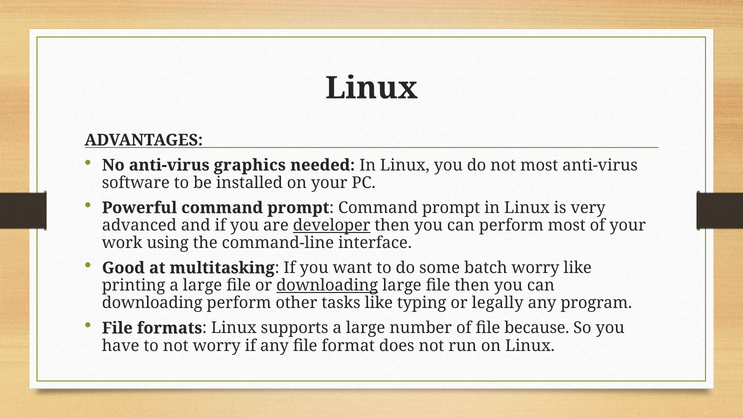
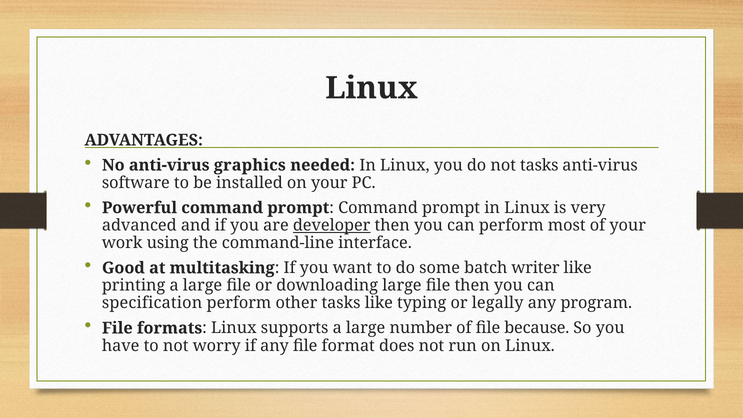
not most: most -> tasks
batch worry: worry -> writer
downloading at (327, 285) underline: present -> none
downloading at (152, 303): downloading -> specification
